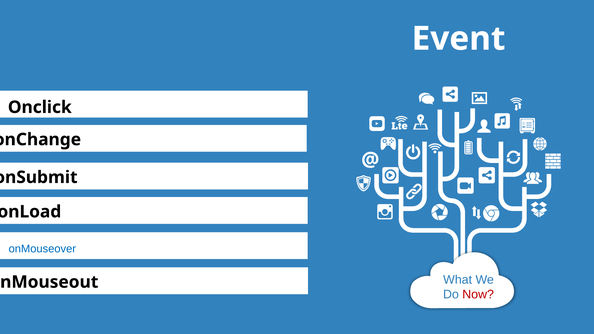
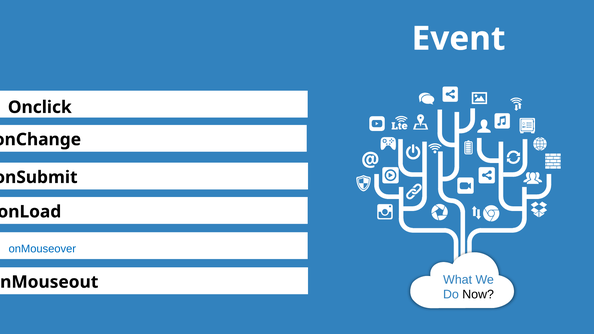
Now colour: red -> black
